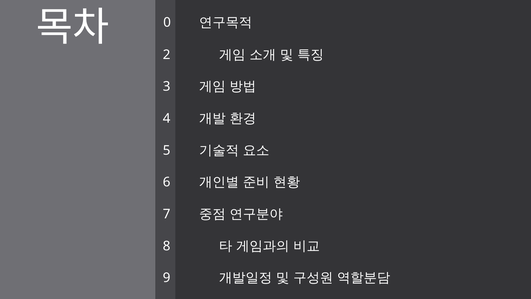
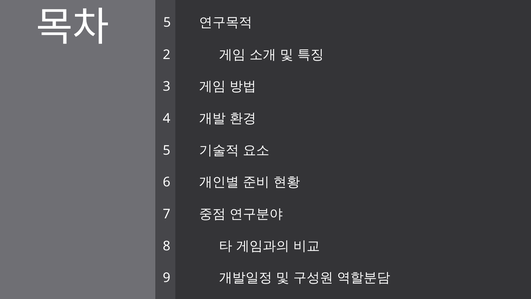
0 at (167, 22): 0 -> 5
